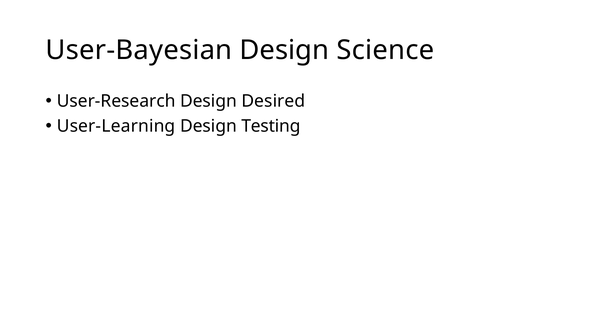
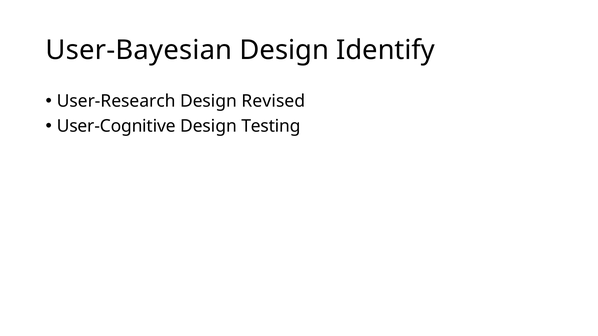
Science: Science -> Identify
Desired: Desired -> Revised
User-Learning: User-Learning -> User-Cognitive
